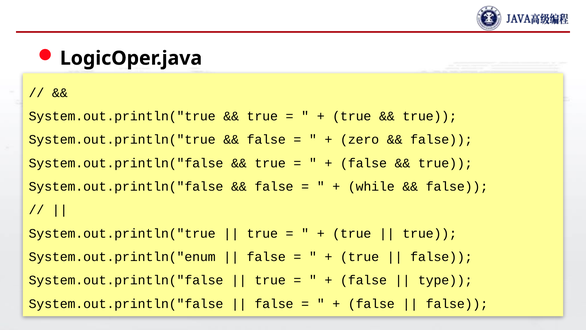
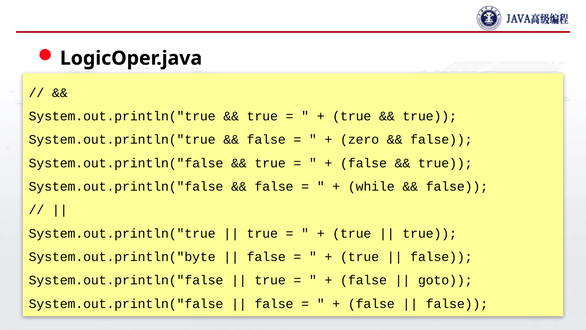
System.out.println("enum: System.out.println("enum -> System.out.println("byte
type: type -> goto
